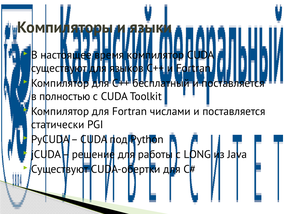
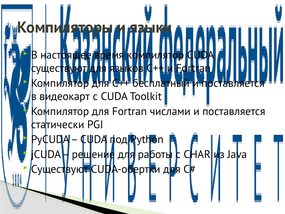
полностью: полностью -> видеокарт
LONG: LONG -> CHAR
